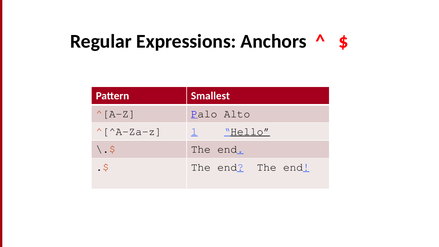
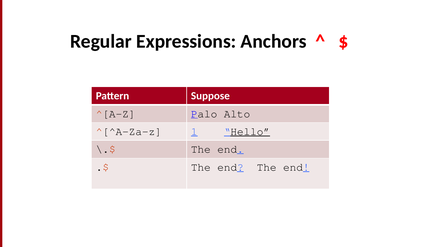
Smallest: Smallest -> Suppose
